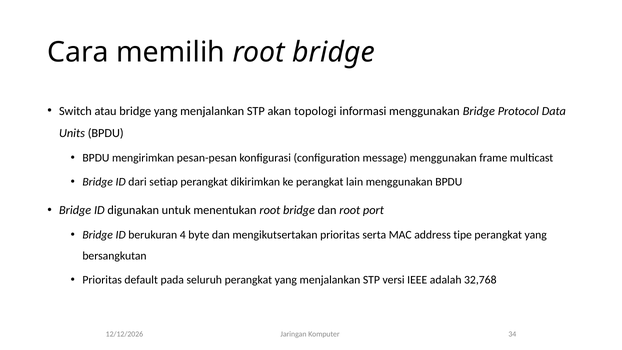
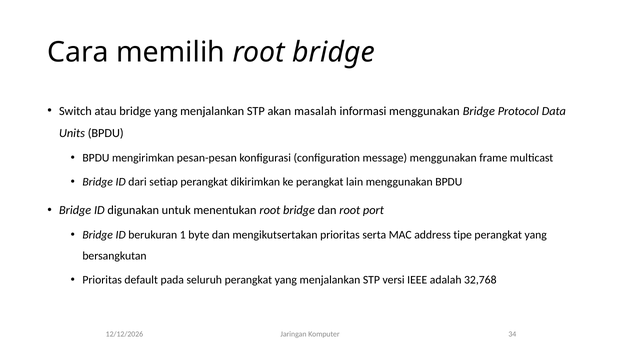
topologi: topologi -> masalah
4: 4 -> 1
